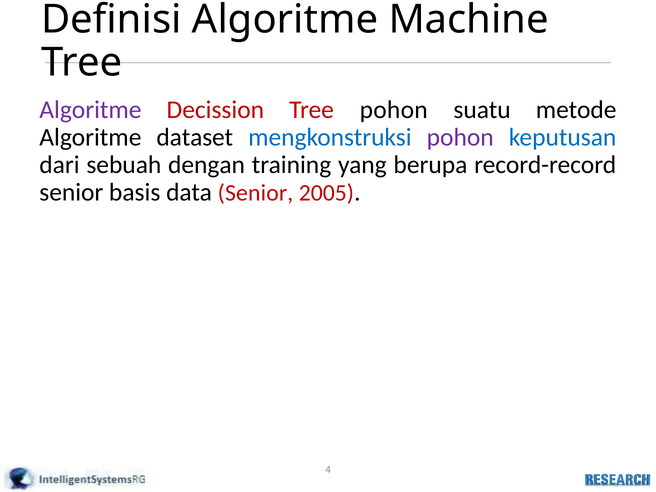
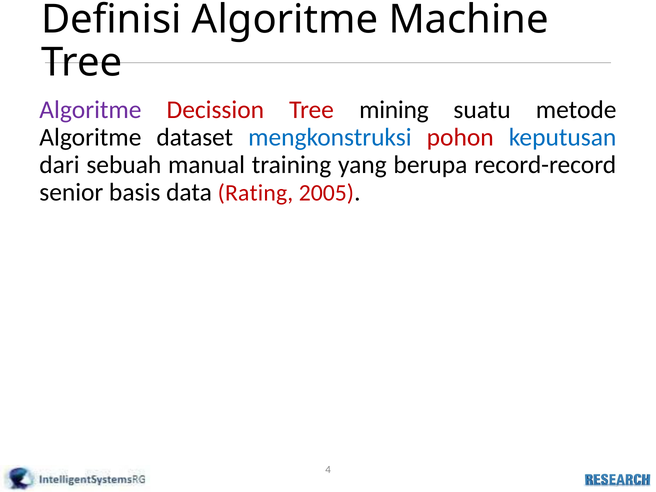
Tree pohon: pohon -> mining
pohon at (460, 137) colour: purple -> red
dengan: dengan -> manual
data Senior: Senior -> Rating
